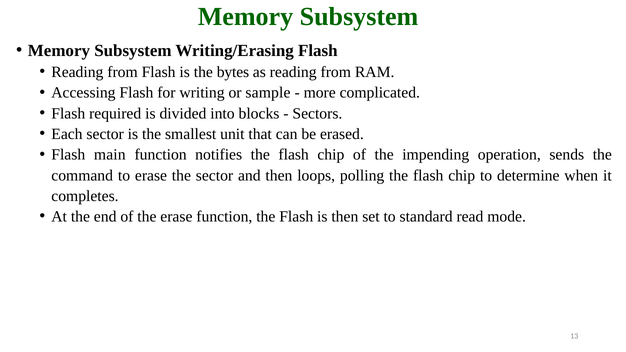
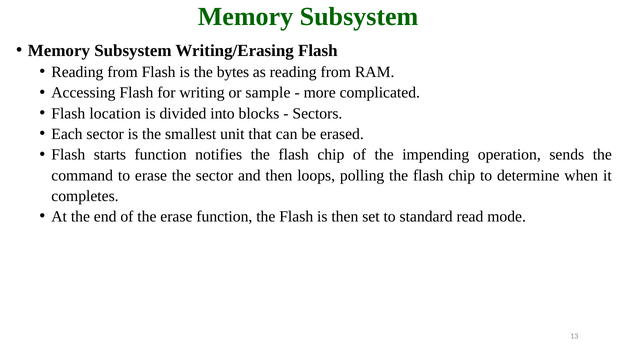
required: required -> location
main: main -> starts
